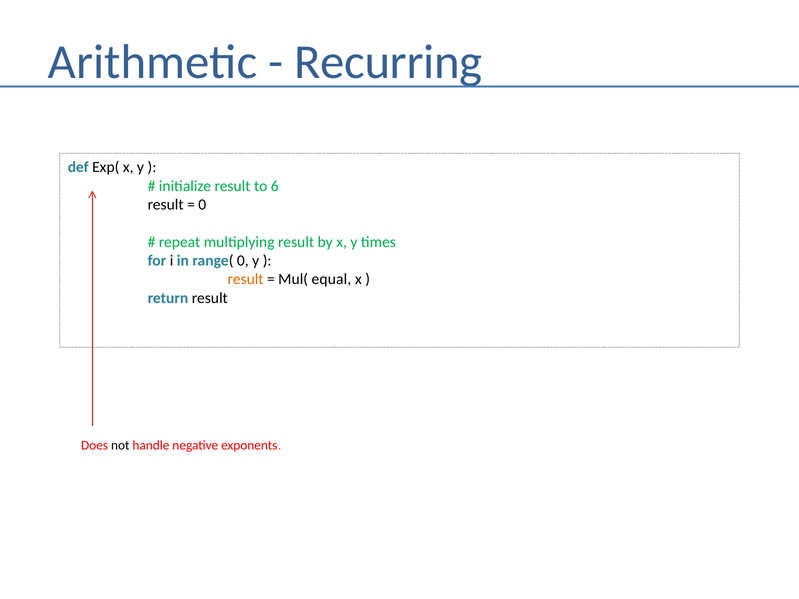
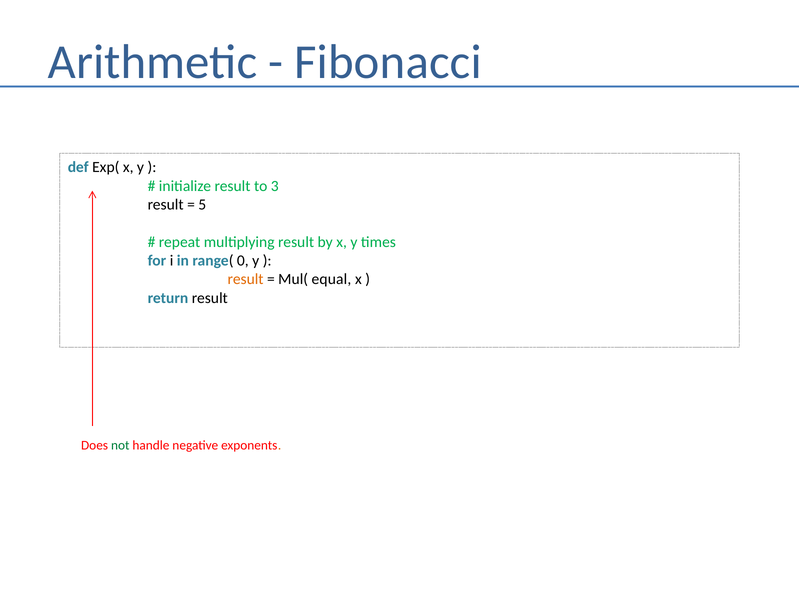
Recurring: Recurring -> Fibonacci
6: 6 -> 3
0 at (202, 205): 0 -> 5
not colour: black -> green
